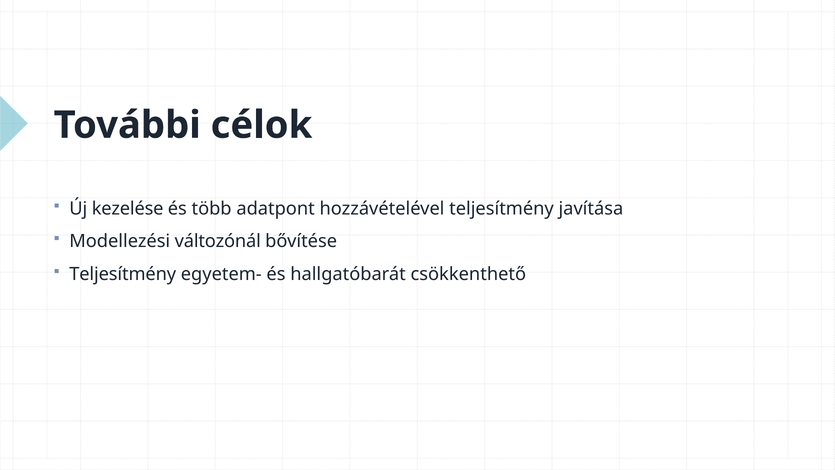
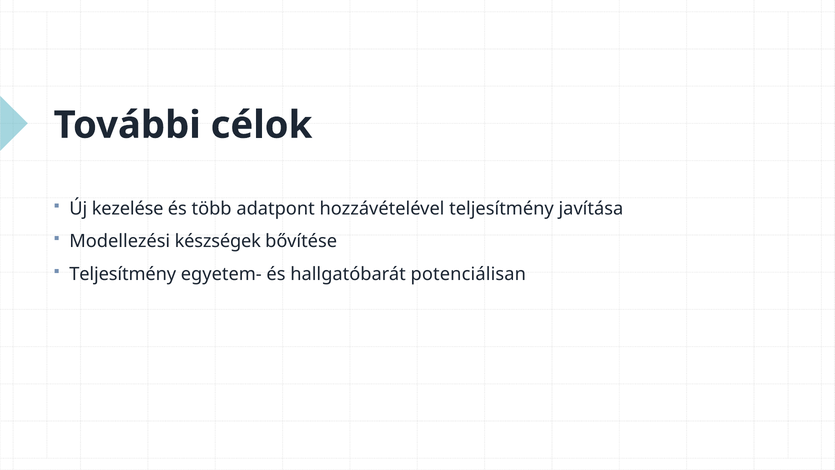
változónál: változónál -> készségek
csökkenthető: csökkenthető -> potenciálisan
